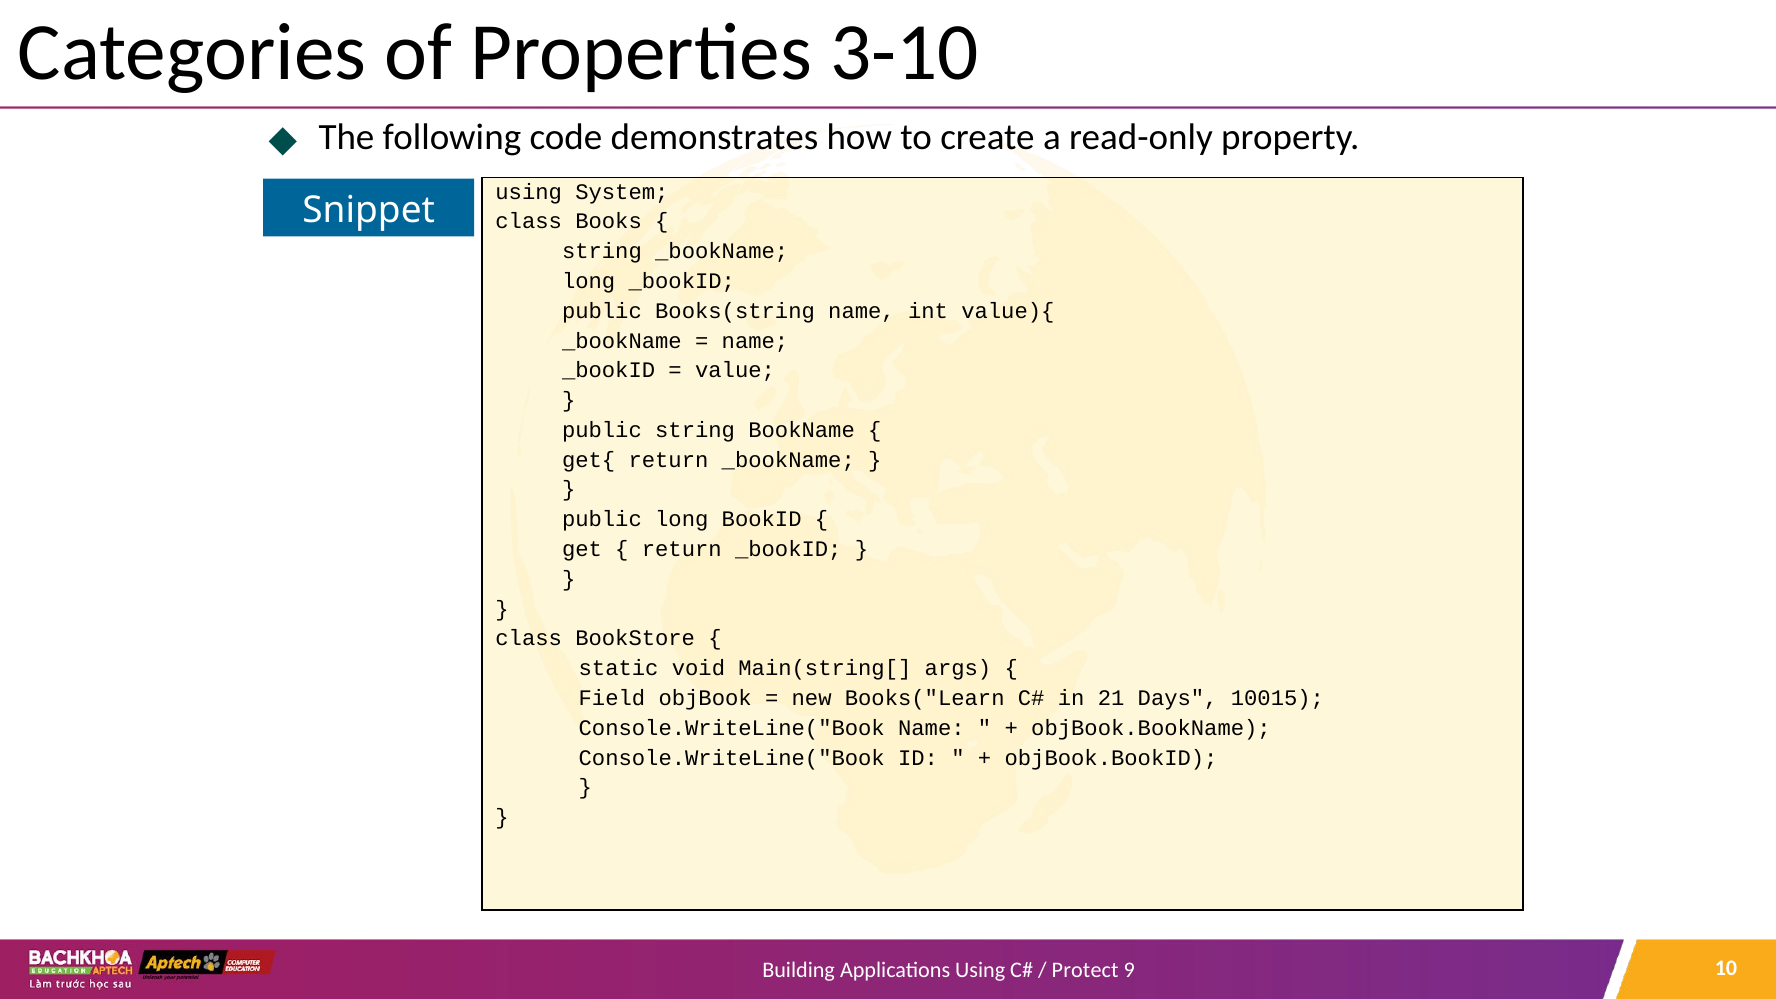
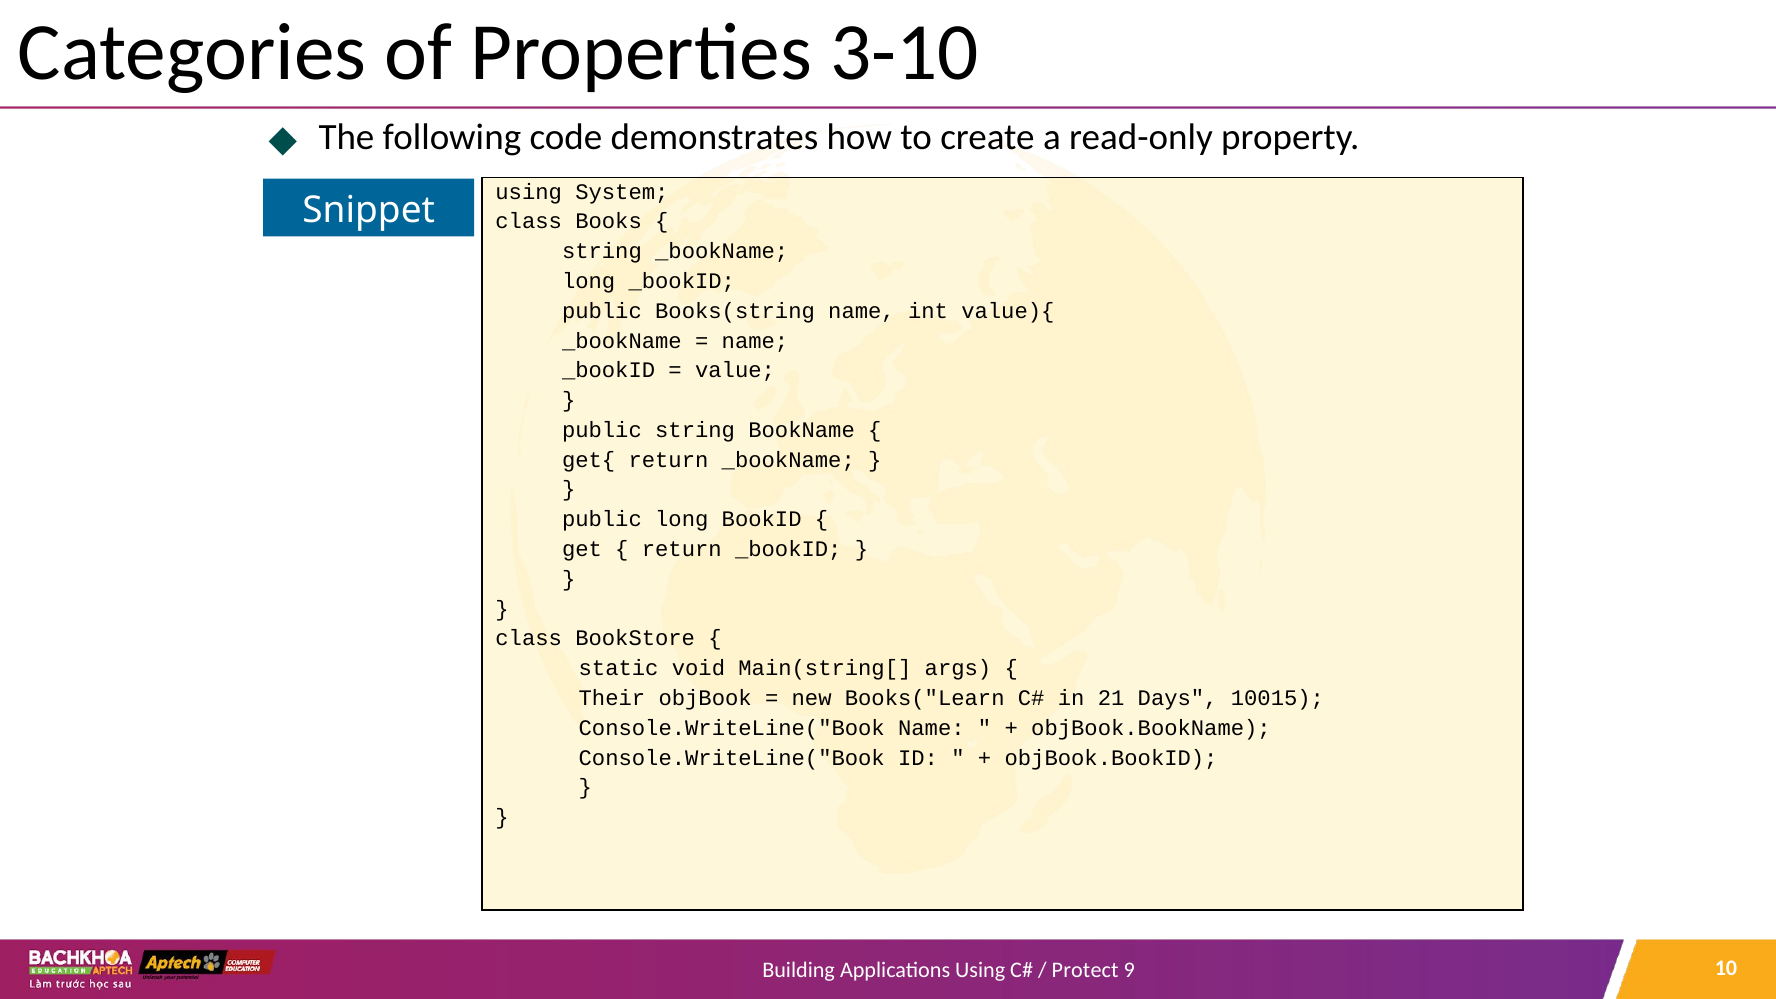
Field: Field -> Their
